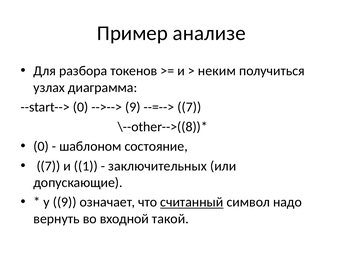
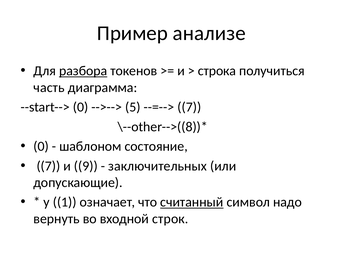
разбора underline: none -> present
неким: неким -> строка
узлах: узлах -> часть
9 at (133, 107): 9 -> 5
1: 1 -> 9
у 9: 9 -> 1
такой: такой -> строк
